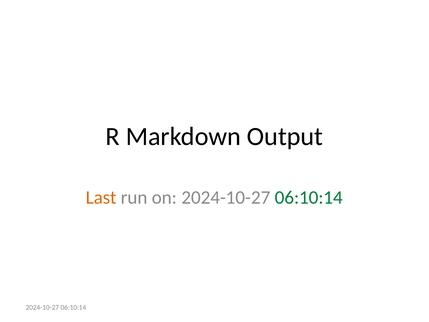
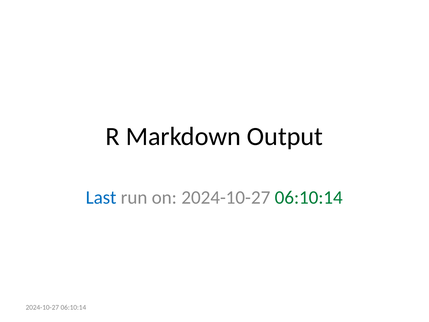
Last colour: orange -> blue
